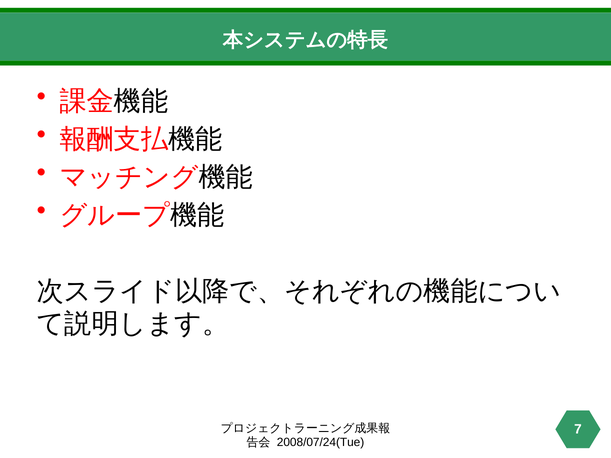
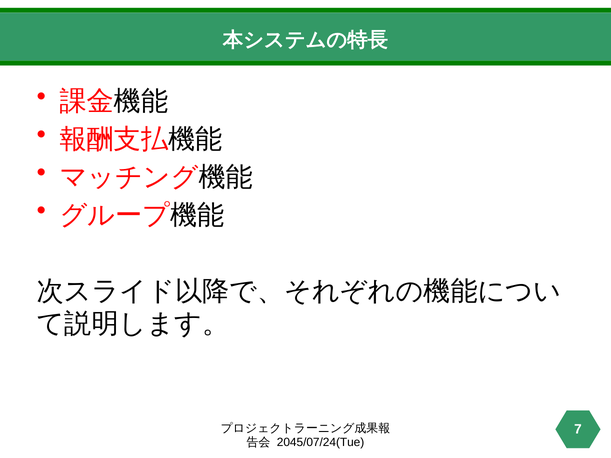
2008/07/24(Tue: 2008/07/24(Tue -> 2045/07/24(Tue
